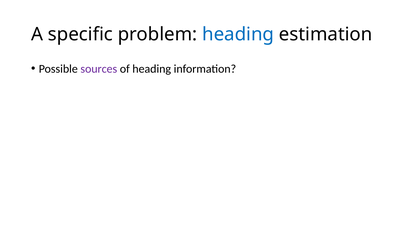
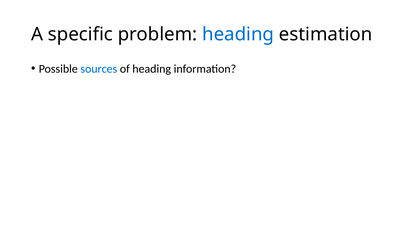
sources colour: purple -> blue
